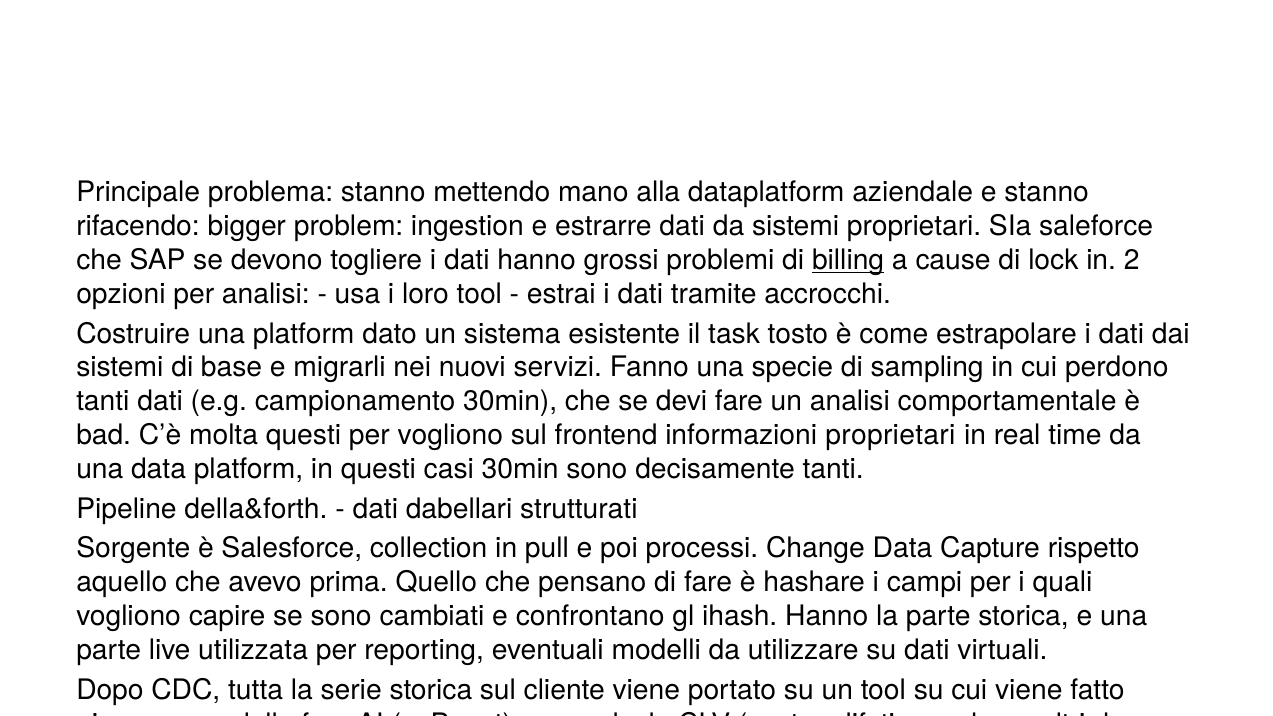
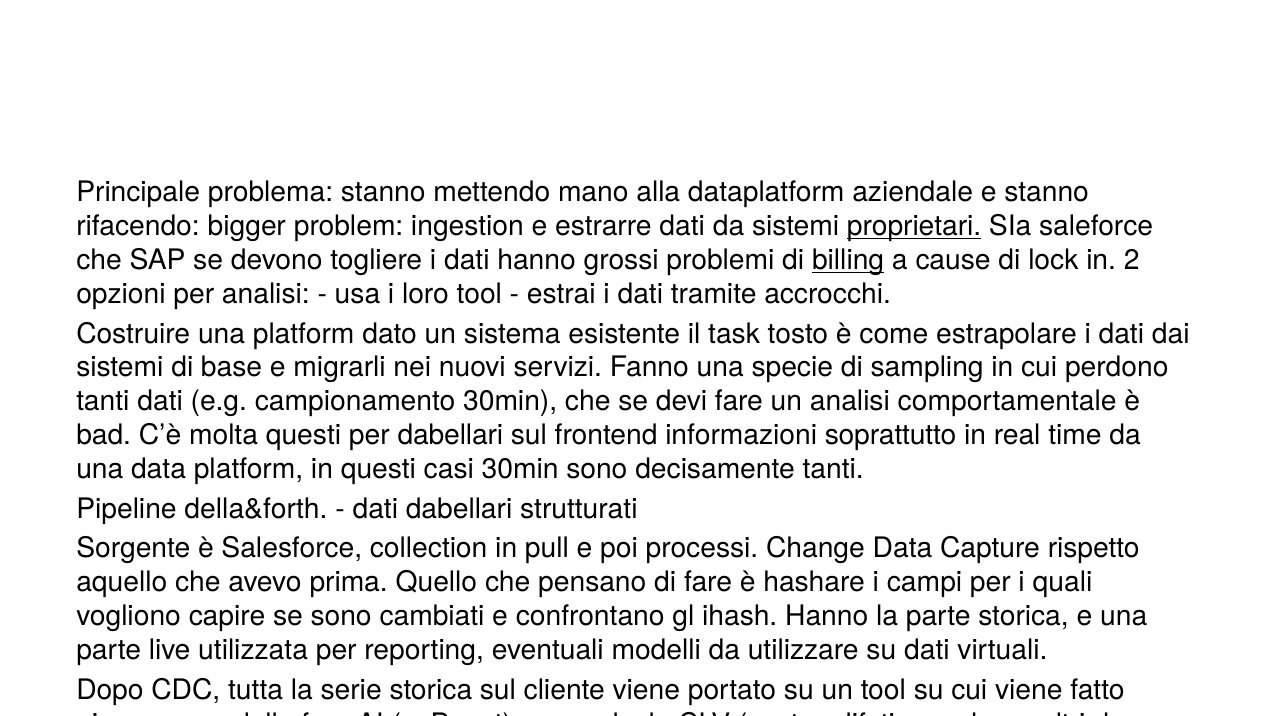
proprietari at (914, 226) underline: none -> present
per vogliono: vogliono -> dabellari
informazioni proprietari: proprietari -> soprattutto
